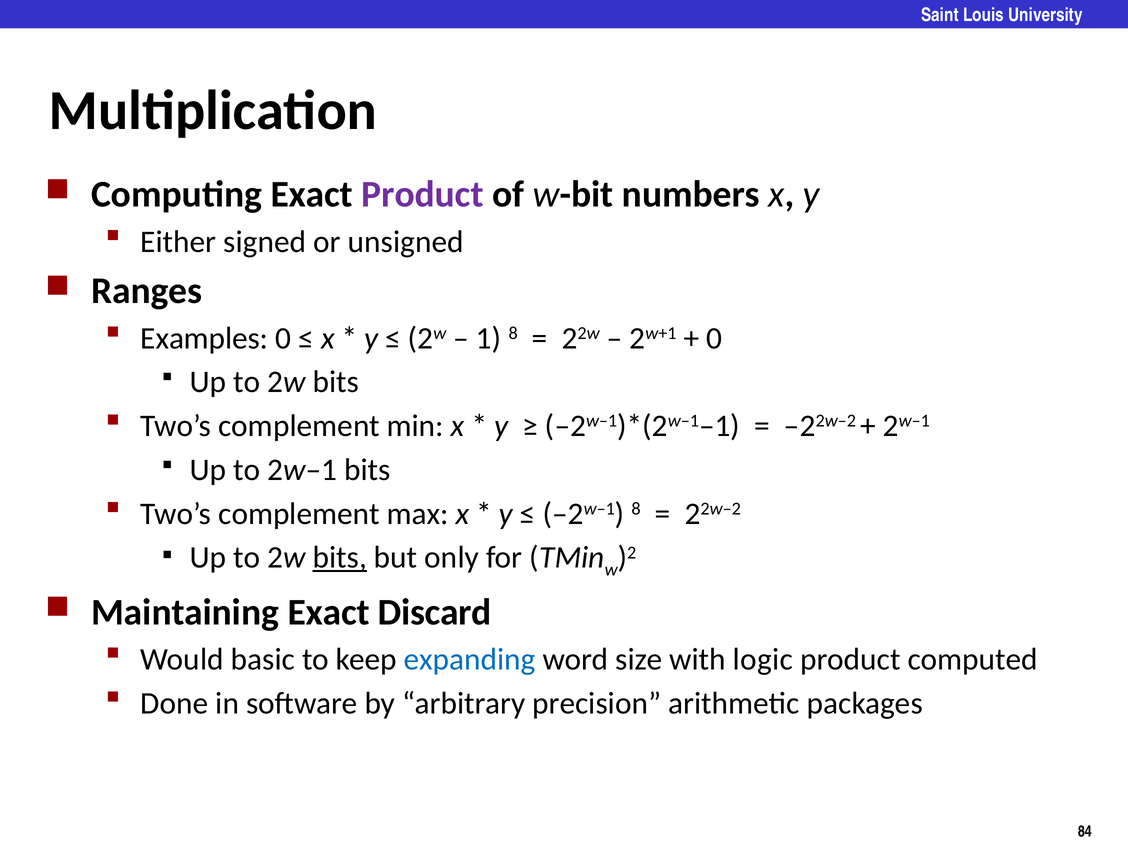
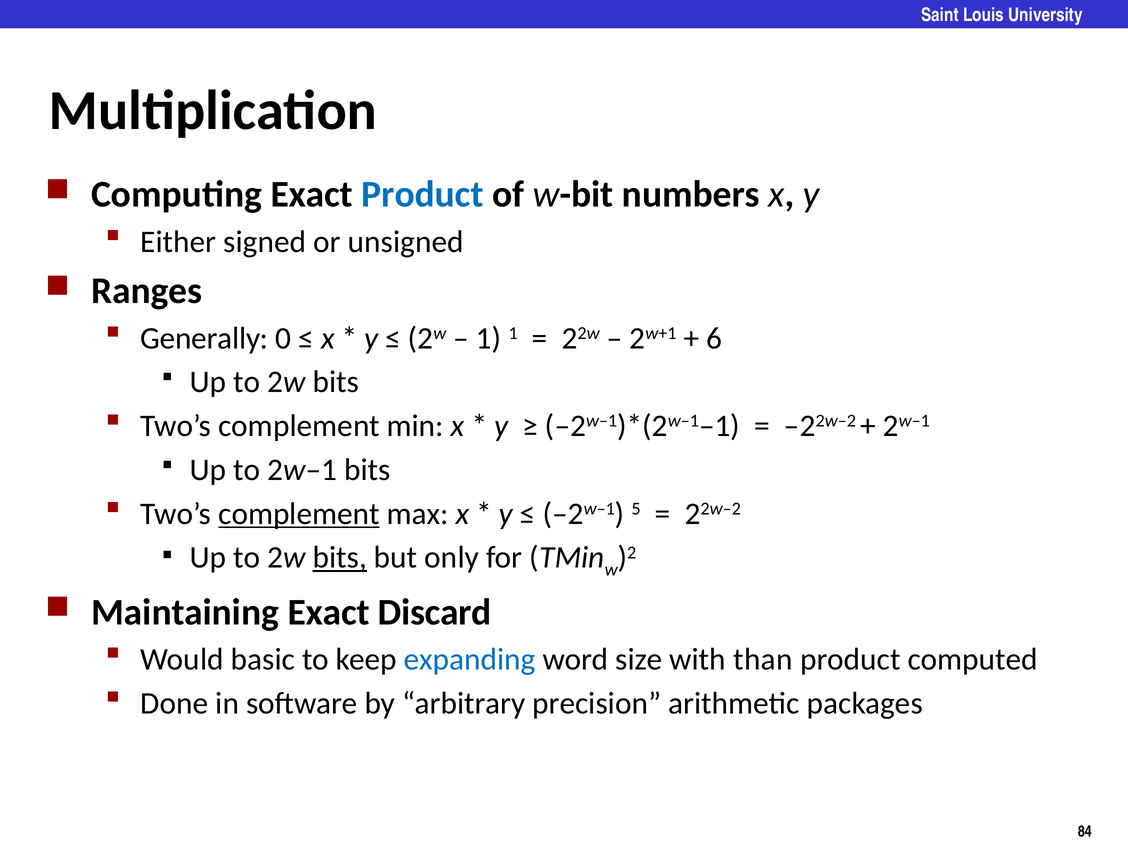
Product at (422, 195) colour: purple -> blue
Examples: Examples -> Generally
1 8: 8 -> 1
0 at (714, 338): 0 -> 6
complement at (299, 514) underline: none -> present
–2w–1 8: 8 -> 5
logic: logic -> than
